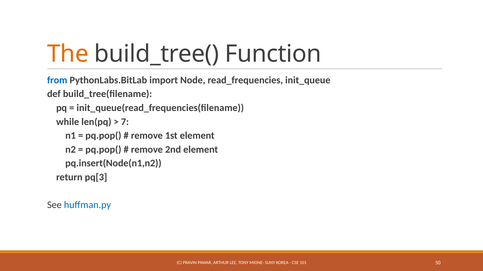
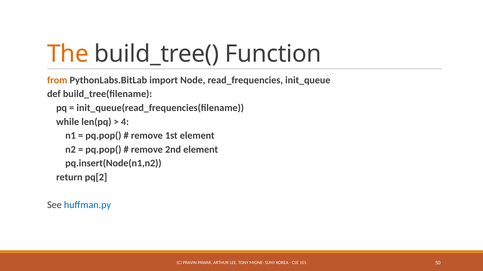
from colour: blue -> orange
7: 7 -> 4
pq[3: pq[3 -> pq[2
